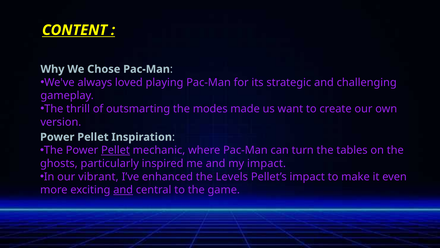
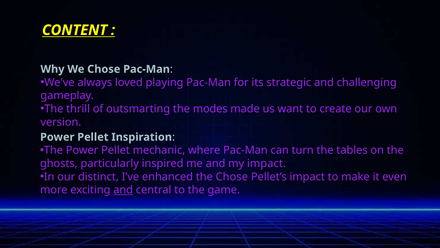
Pellet at (115, 150) underline: present -> none
vibrant: vibrant -> distinct
the Levels: Levels -> Chose
